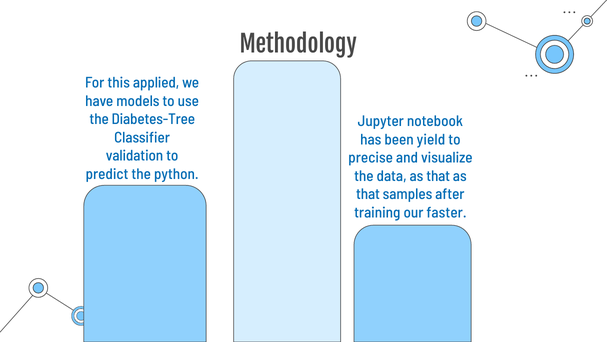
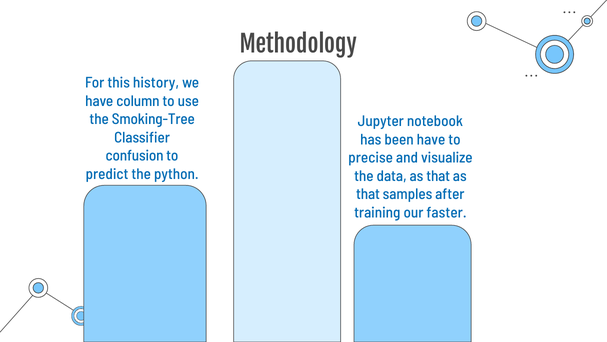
applied: applied -> history
models: models -> column
Diabetes-Tree: Diabetes-Tree -> Smoking-Tree
been yield: yield -> have
validation: validation -> confusion
